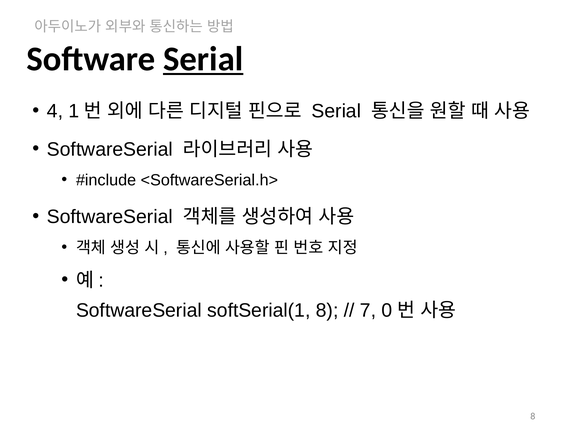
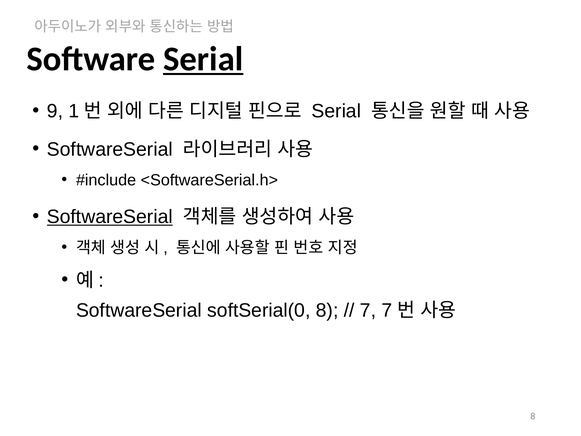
4: 4 -> 9
SoftwareSerial at (110, 217) underline: none -> present
softSerial(1: softSerial(1 -> softSerial(0
7 0: 0 -> 7
